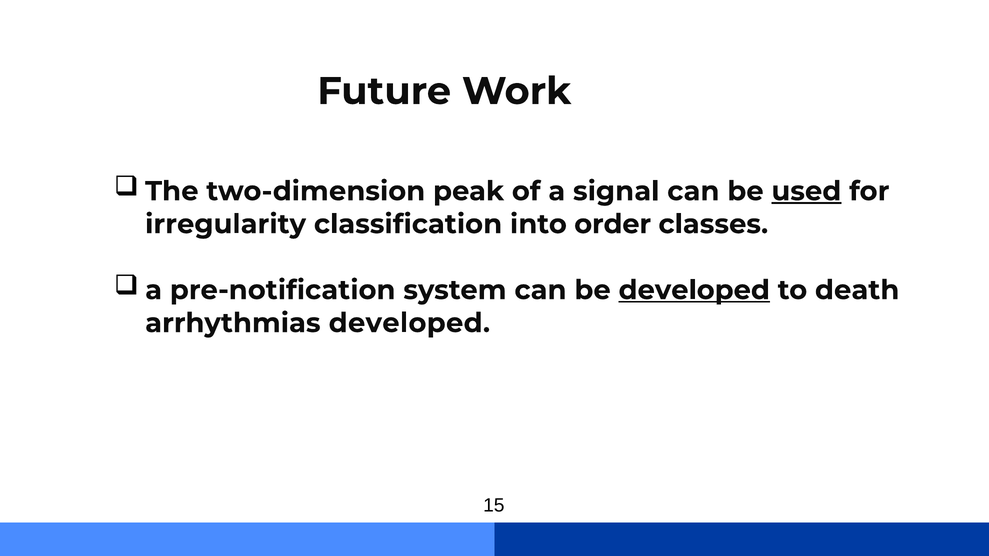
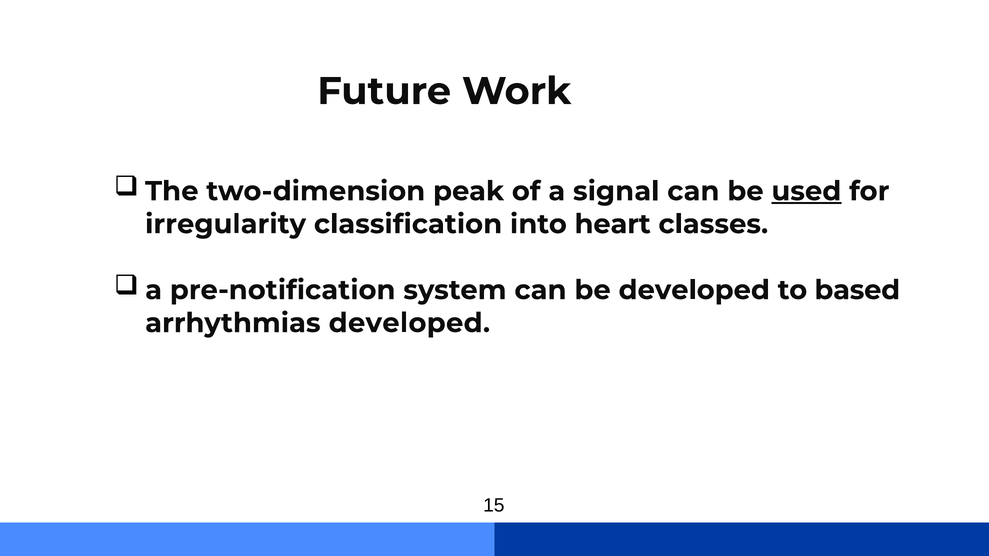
order: order -> heart
developed at (694, 290) underline: present -> none
death: death -> based
